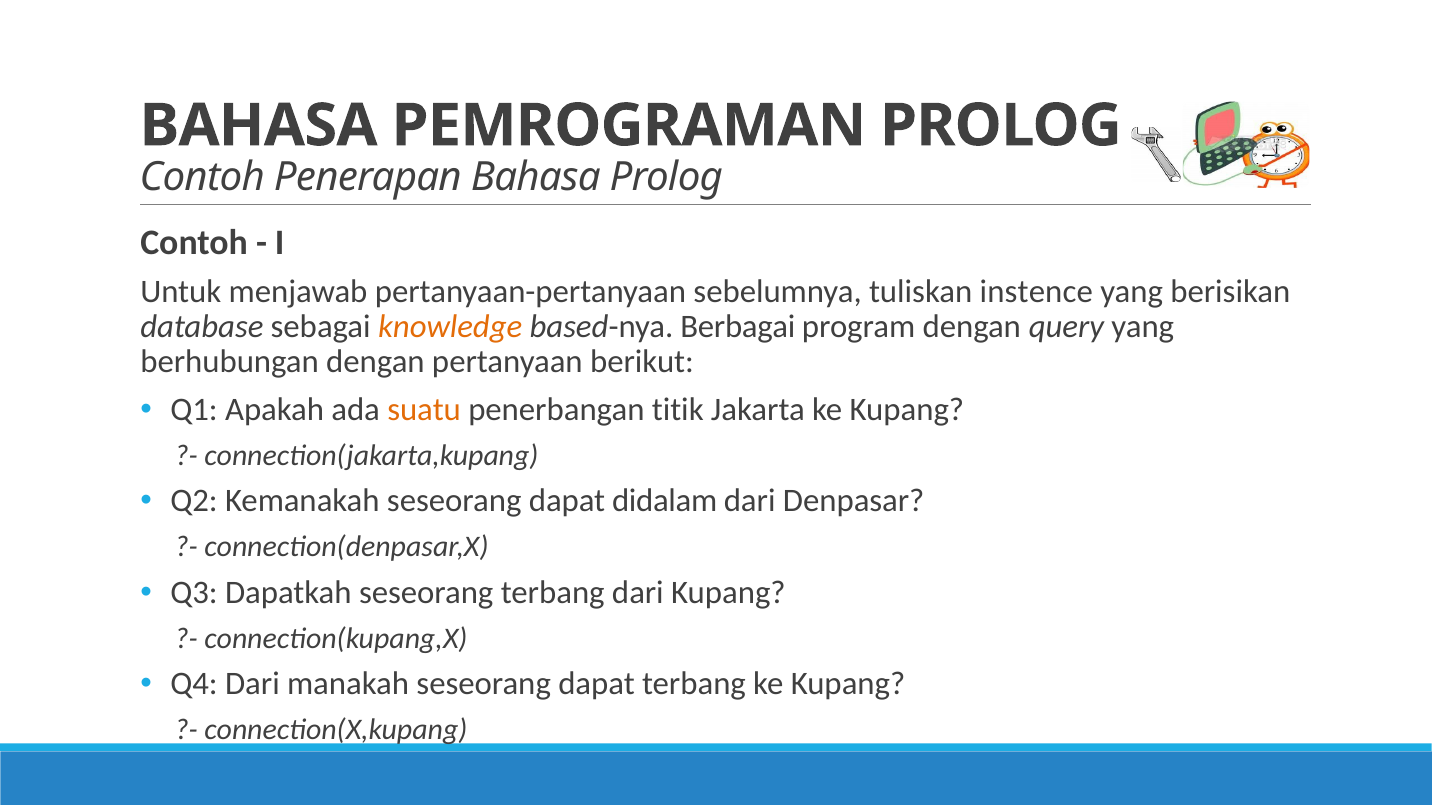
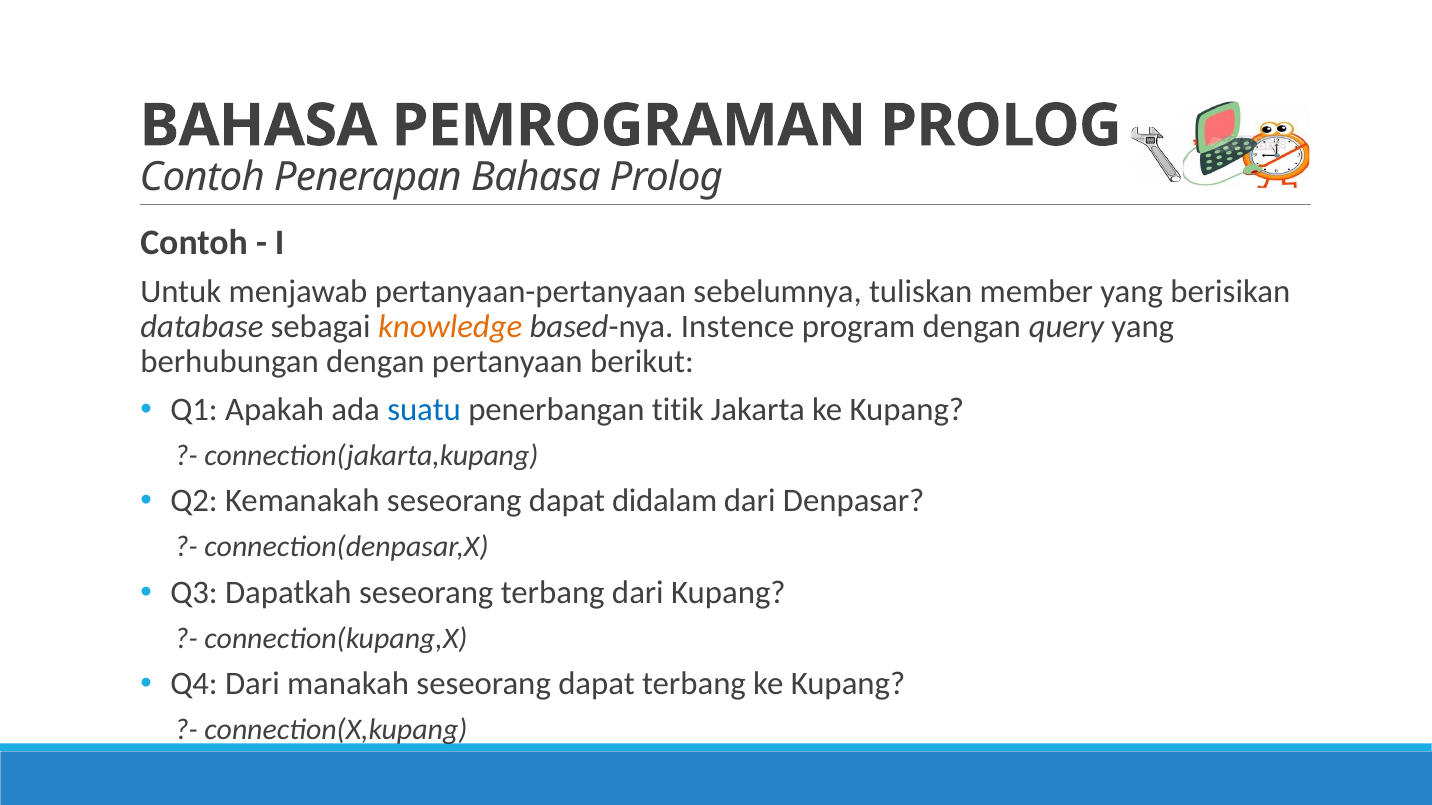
instence: instence -> member
Berbagai: Berbagai -> Instence
suatu colour: orange -> blue
